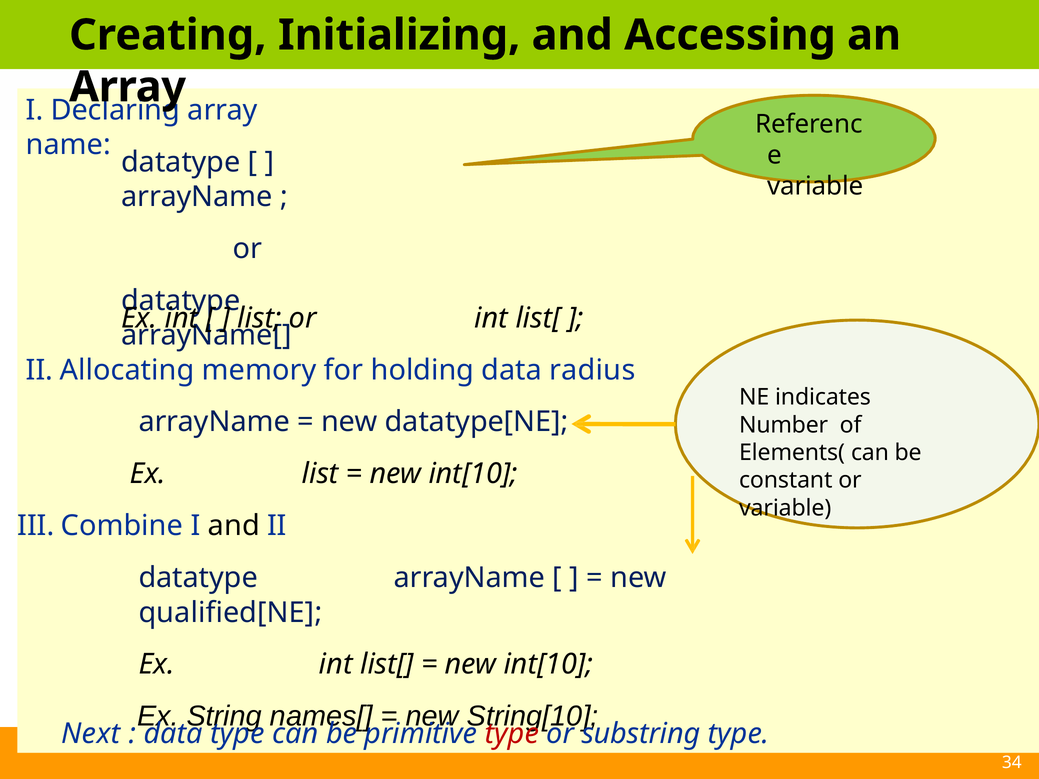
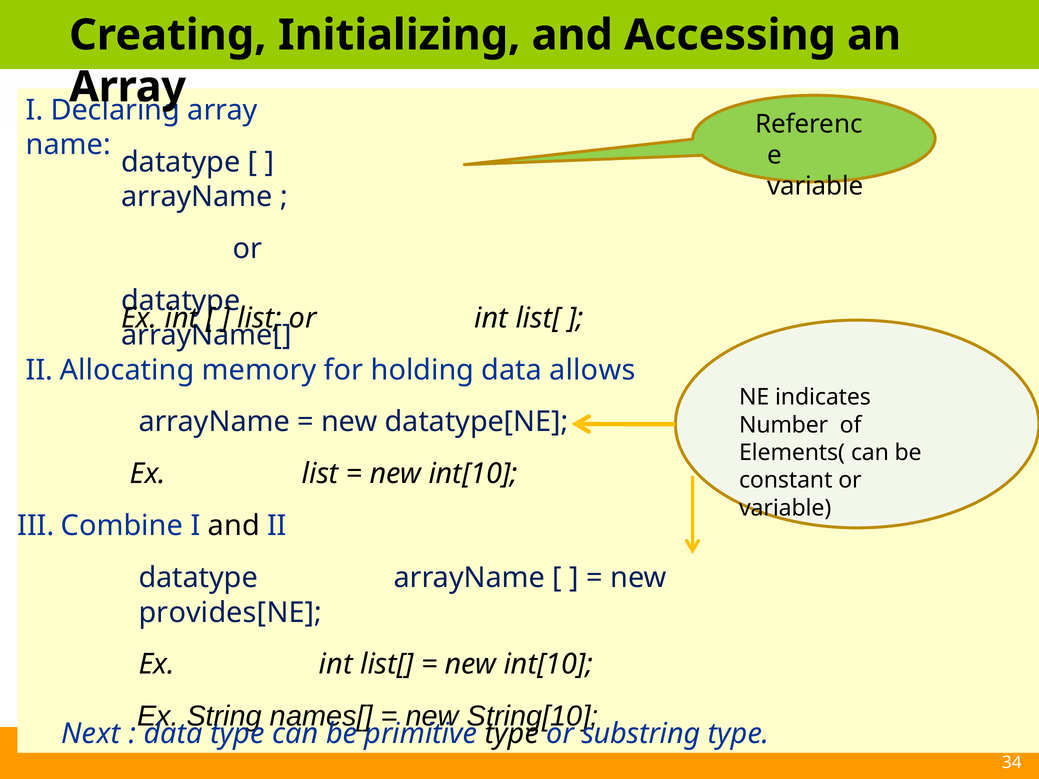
radius: radius -> allows
qualified[NE: qualified[NE -> provides[NE
type at (512, 734) colour: red -> black
